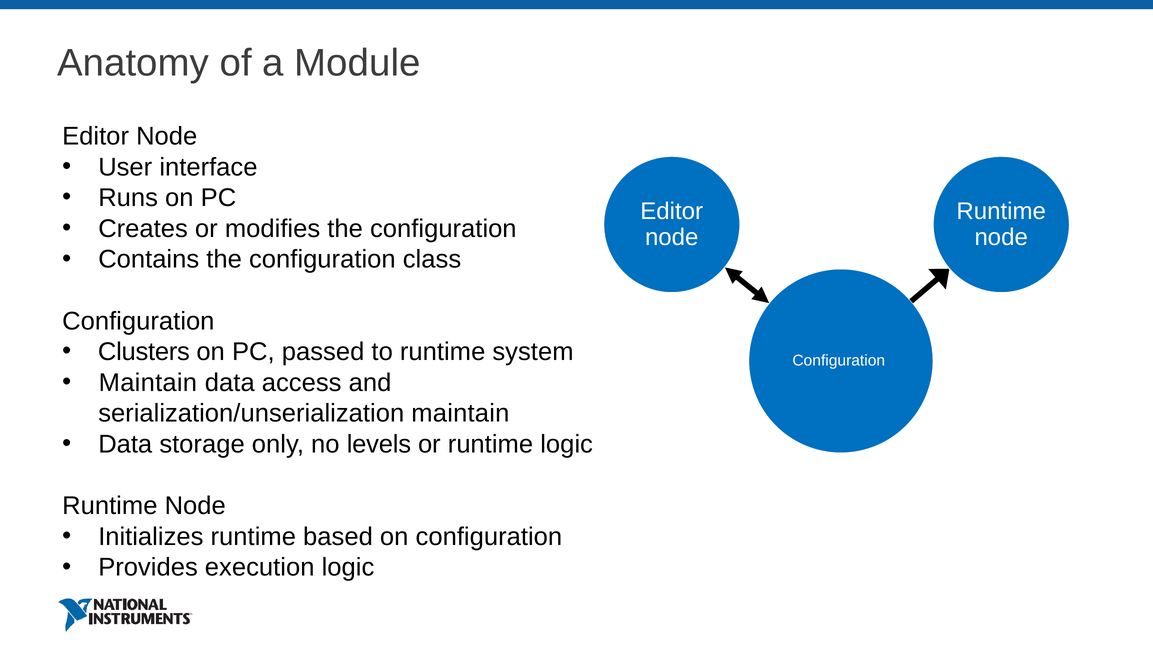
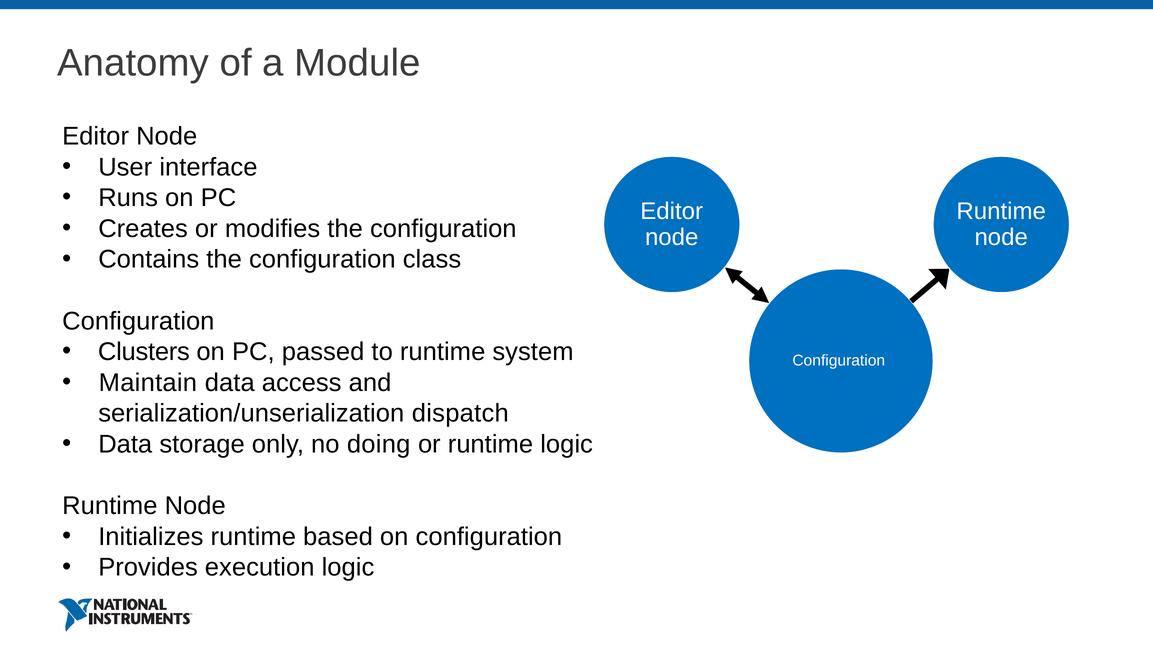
serialization/unserialization maintain: maintain -> dispatch
levels: levels -> doing
